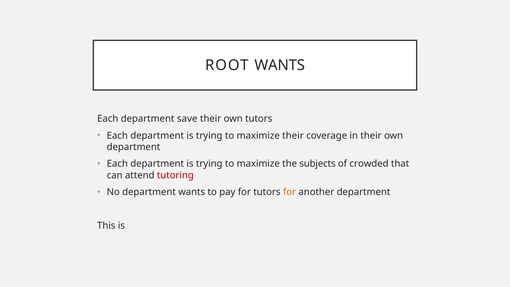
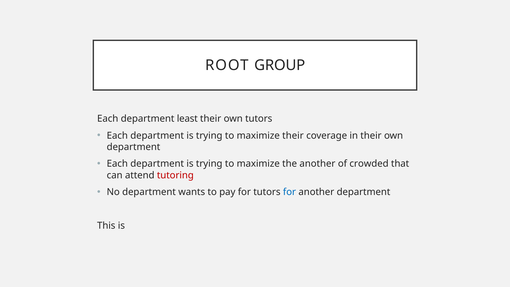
ROOT WANTS: WANTS -> GROUP
save: save -> least
the subjects: subjects -> another
for at (289, 192) colour: orange -> blue
